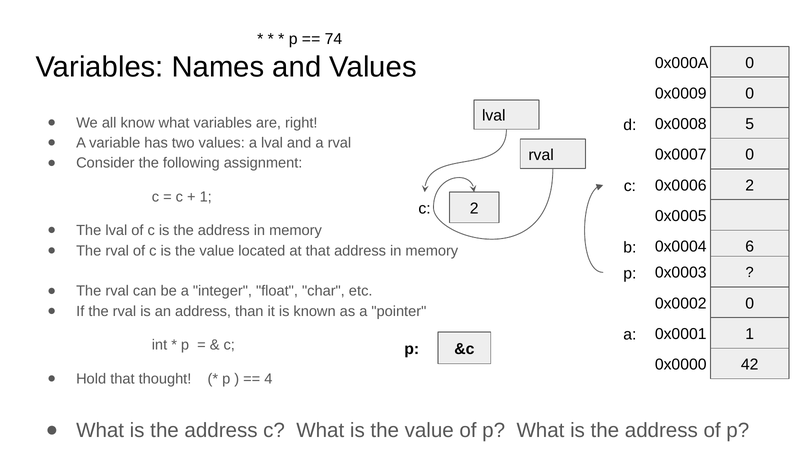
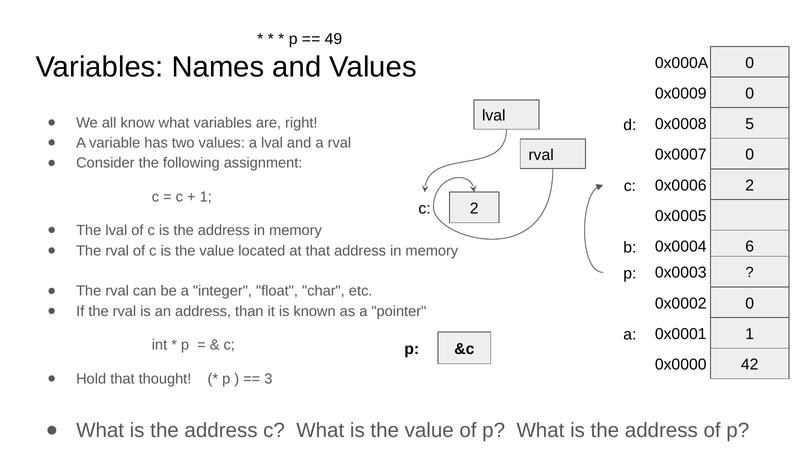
74: 74 -> 49
4: 4 -> 3
